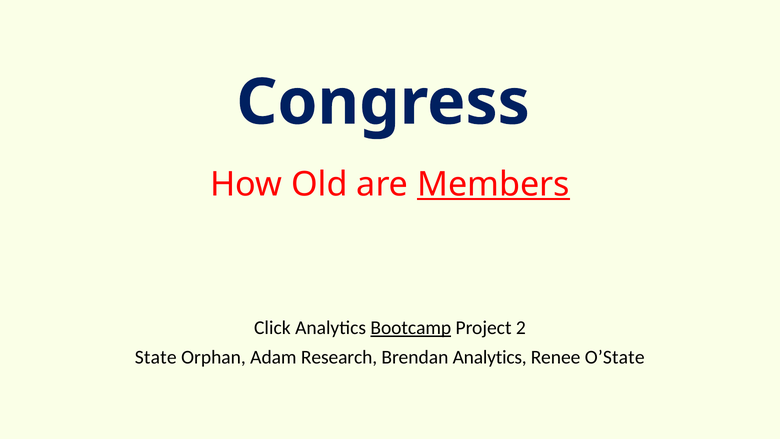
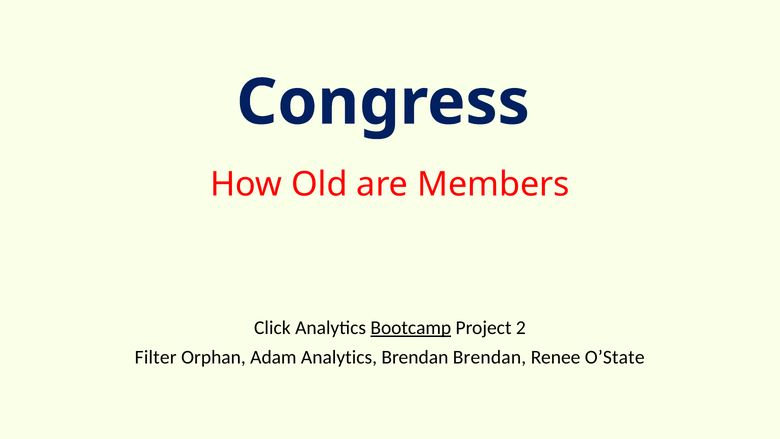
Members underline: present -> none
State: State -> Filter
Adam Research: Research -> Analytics
Brendan Analytics: Analytics -> Brendan
